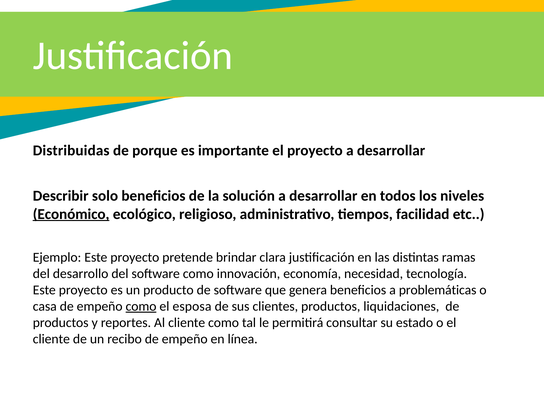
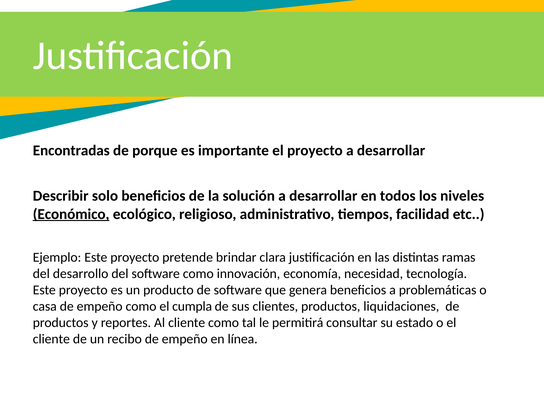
Distribuidas: Distribuidas -> Encontradas
como at (141, 306) underline: present -> none
esposa: esposa -> cumpla
